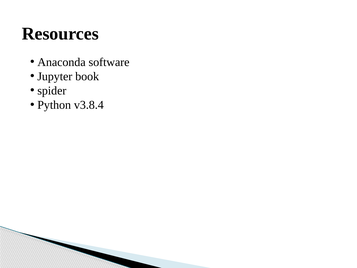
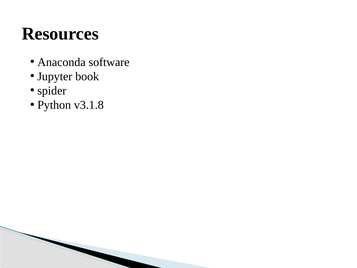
v3.8.4: v3.8.4 -> v3.1.8
